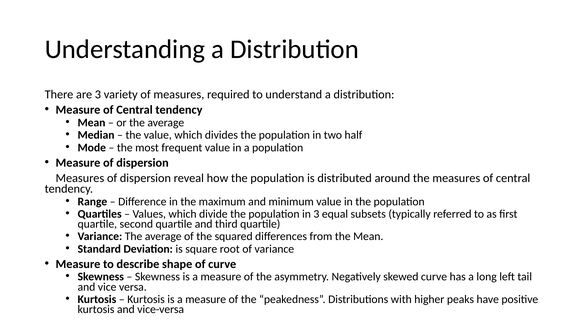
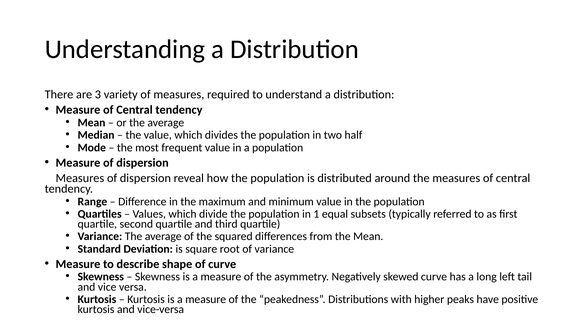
in 3: 3 -> 1
